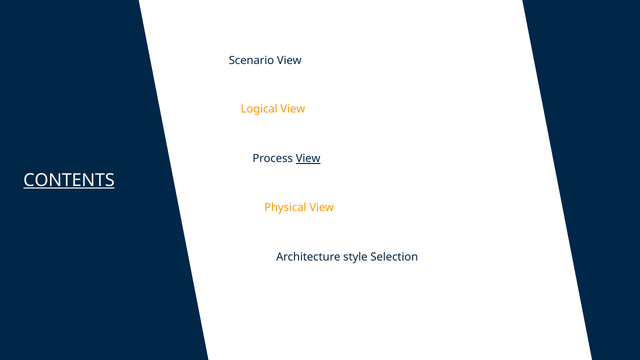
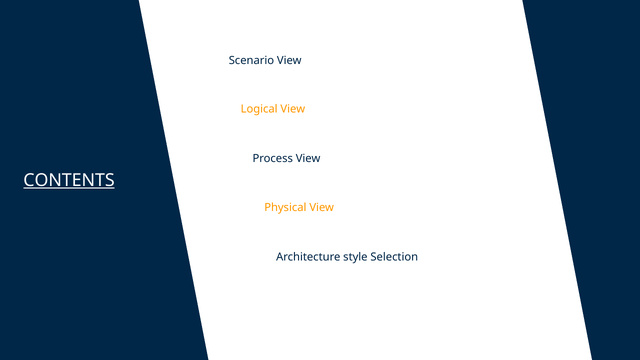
View at (308, 159) underline: present -> none
